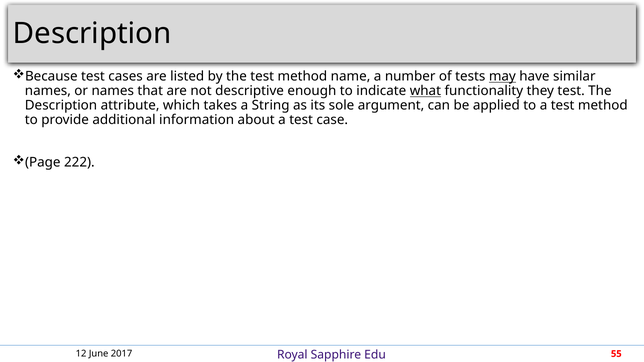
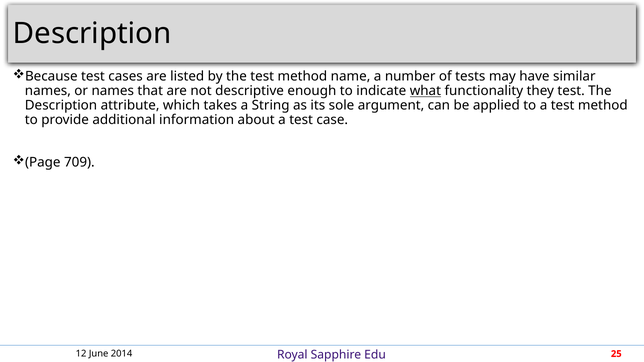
may underline: present -> none
222: 222 -> 709
2017: 2017 -> 2014
55: 55 -> 25
